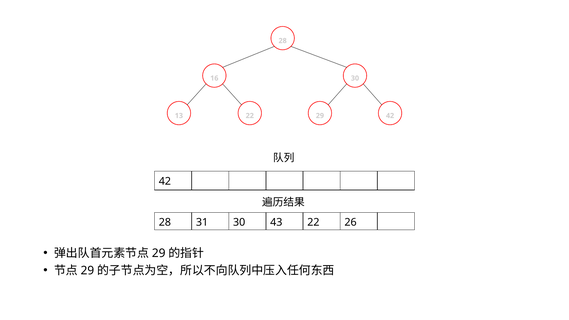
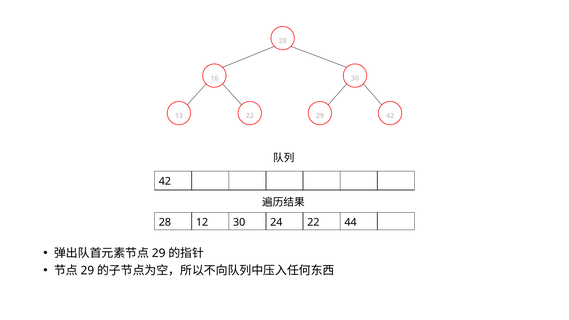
31: 31 -> 12
43: 43 -> 24
26: 26 -> 44
